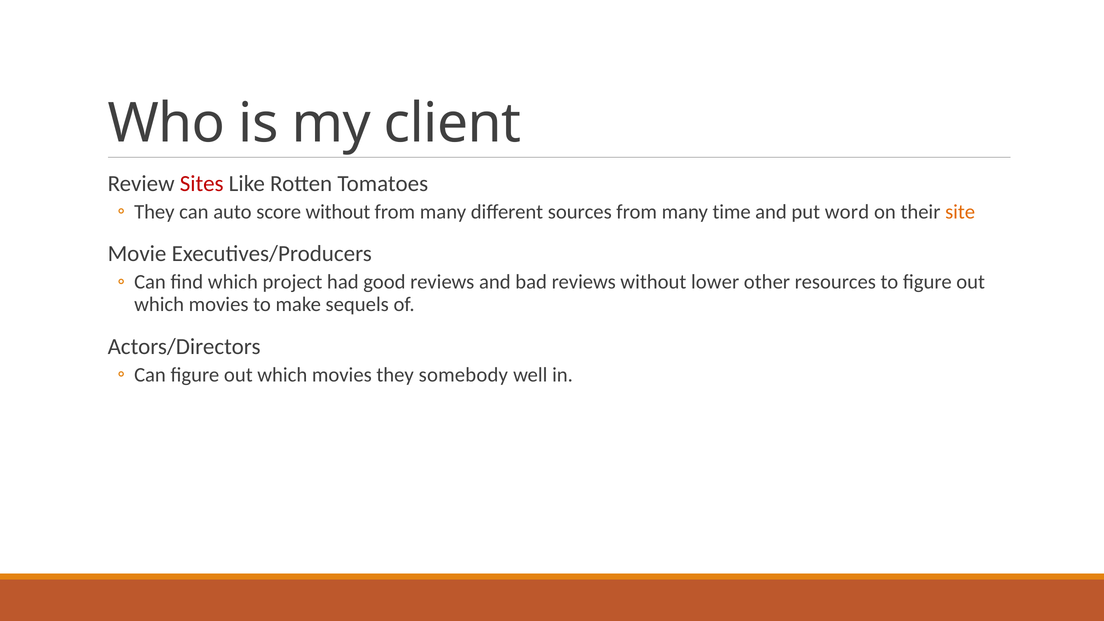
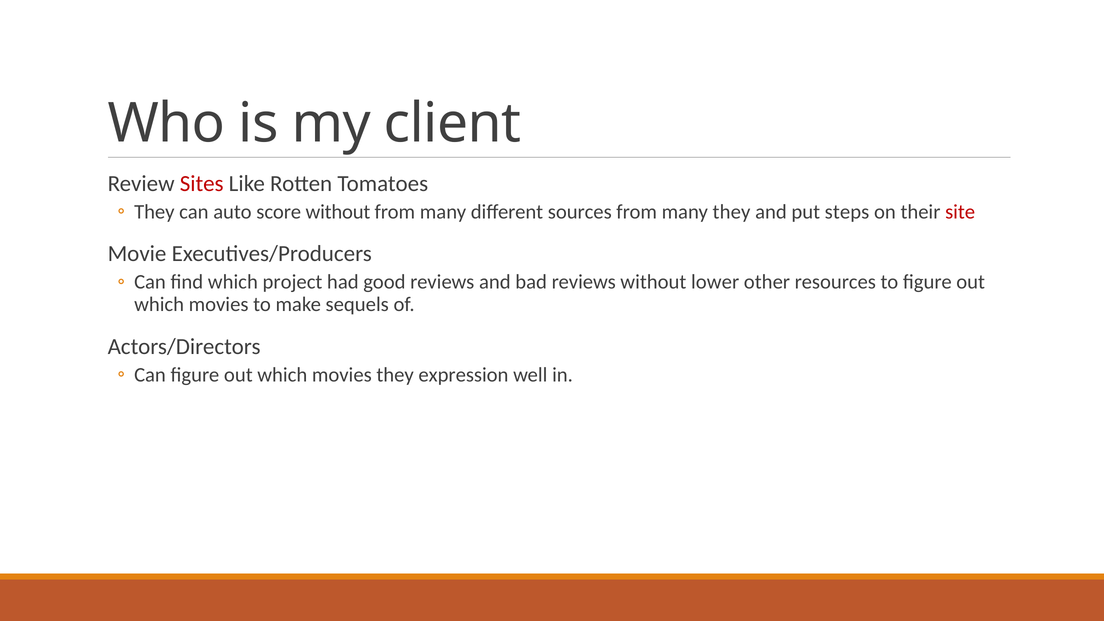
many time: time -> they
word: word -> steps
site colour: orange -> red
somebody: somebody -> expression
